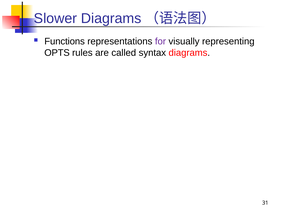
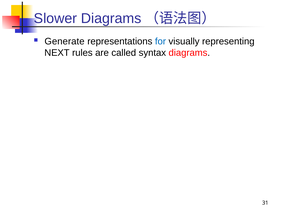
Functions: Functions -> Generate
for colour: purple -> blue
OPTS: OPTS -> NEXT
